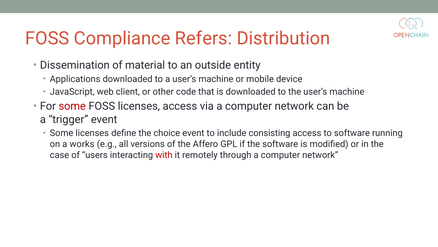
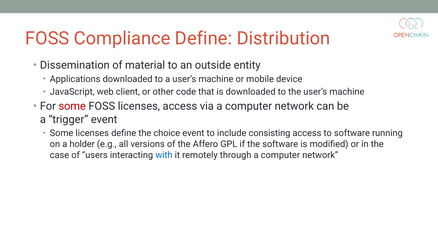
Compliance Refers: Refers -> Define
works: works -> holder
with colour: red -> blue
